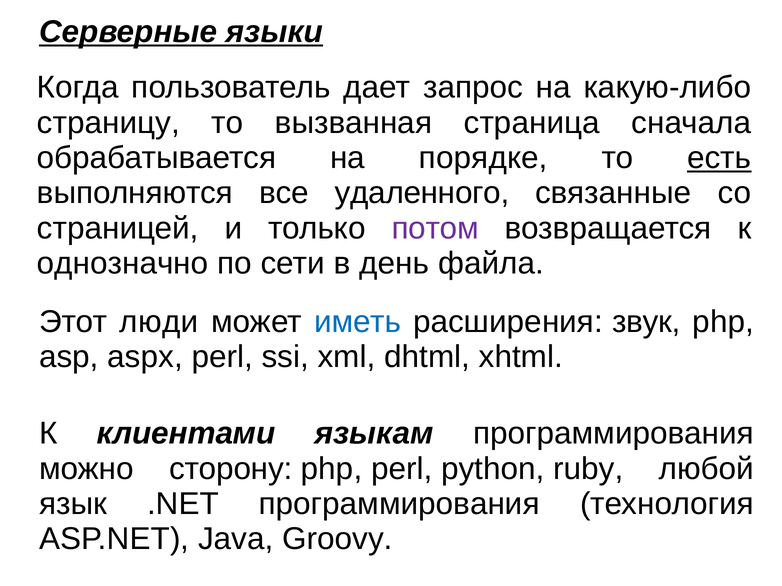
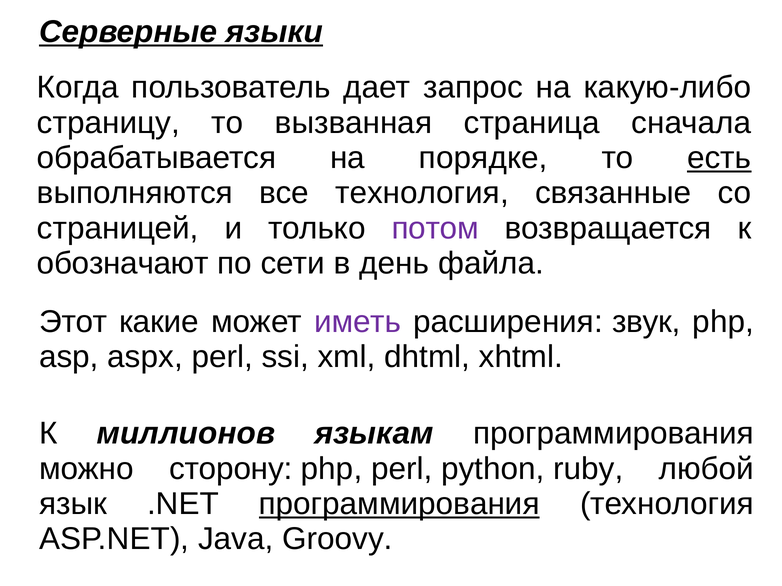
все удаленного: удаленного -> технология
однозначно: однозначно -> обозначают
люди: люди -> какие
иметь colour: blue -> purple
клиентами: клиентами -> миллионов
программирования at (399, 504) underline: none -> present
